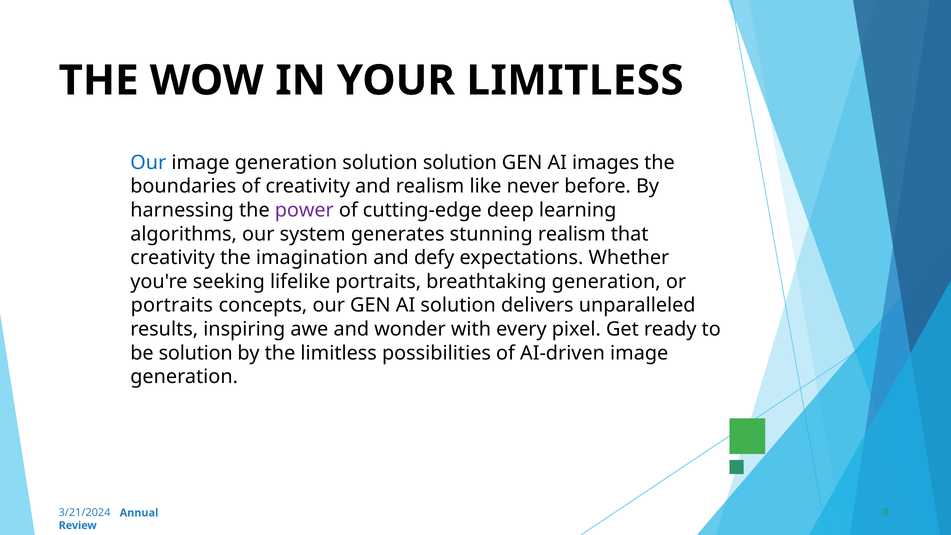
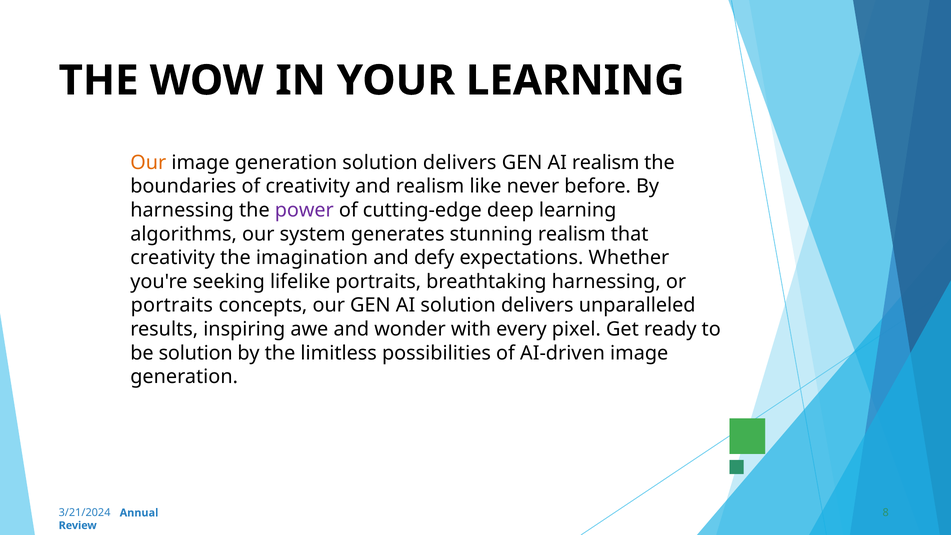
YOUR LIMITLESS: LIMITLESS -> LEARNING
Our at (148, 163) colour: blue -> orange
generation solution solution: solution -> delivers
AI images: images -> realism
breathtaking generation: generation -> harnessing
